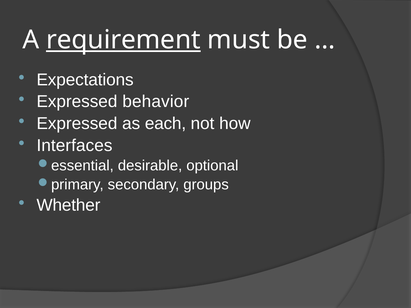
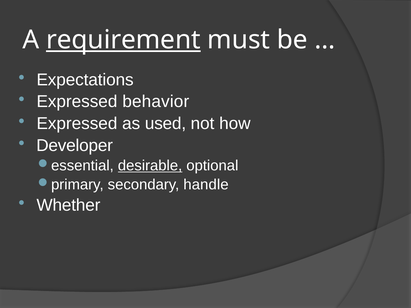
each: each -> used
Interfaces: Interfaces -> Developer
desirable underline: none -> present
groups: groups -> handle
